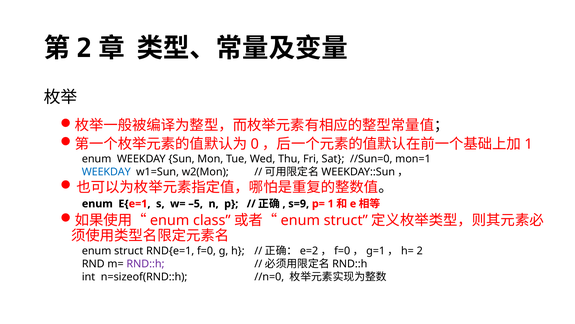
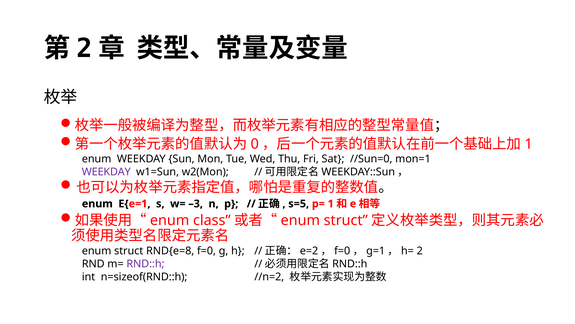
WEEKDAY at (106, 172) colour: blue -> purple
–5: –5 -> –3
s=9: s=9 -> s=5
RND{e=1: RND{e=1 -> RND{e=8
//n=0: //n=0 -> //n=2
